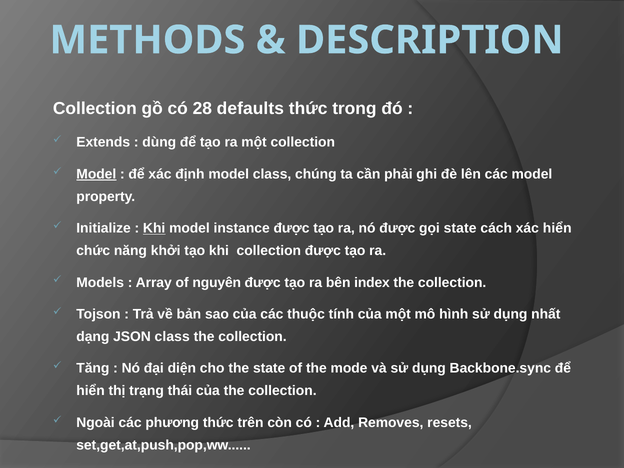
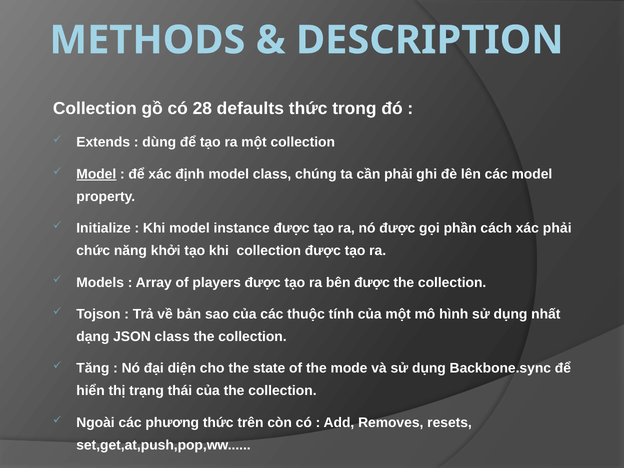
Khi at (154, 228) underline: present -> none
gọi state: state -> phần
xác hiển: hiển -> phải
nguyên: nguyên -> players
bên index: index -> được
